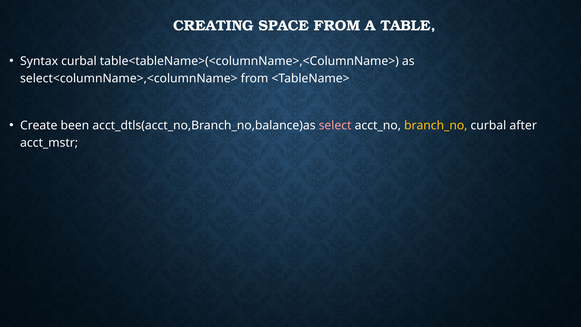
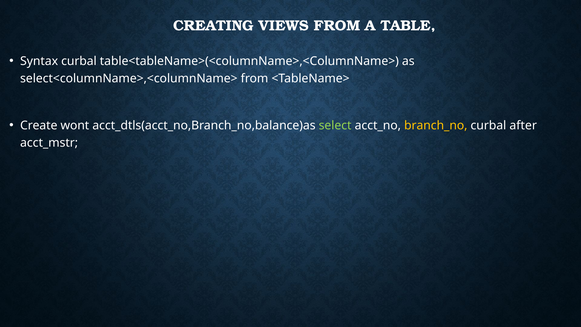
SPACE: SPACE -> VIEWS
been: been -> wont
select colour: pink -> light green
